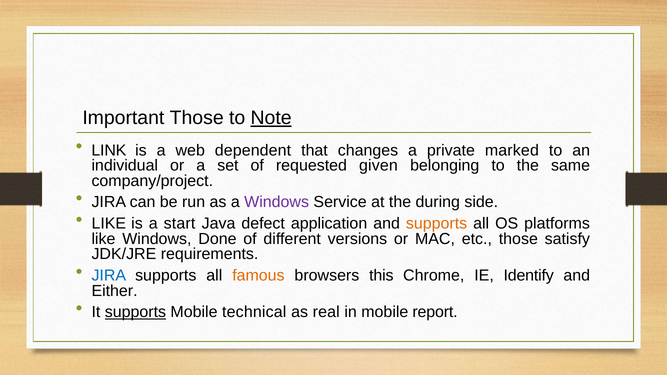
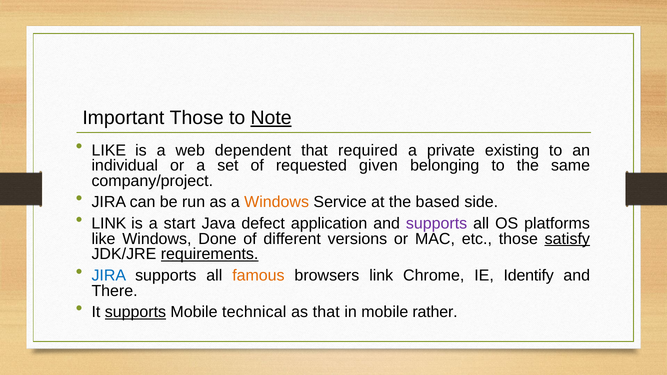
LINK at (109, 150): LINK -> LIKE
changes: changes -> required
marked: marked -> existing
Windows at (277, 202) colour: purple -> orange
during: during -> based
LIKE at (109, 224): LIKE -> LINK
supports at (437, 224) colour: orange -> purple
satisfy underline: none -> present
requirements underline: none -> present
browsers this: this -> link
Either: Either -> There
as real: real -> that
report: report -> rather
